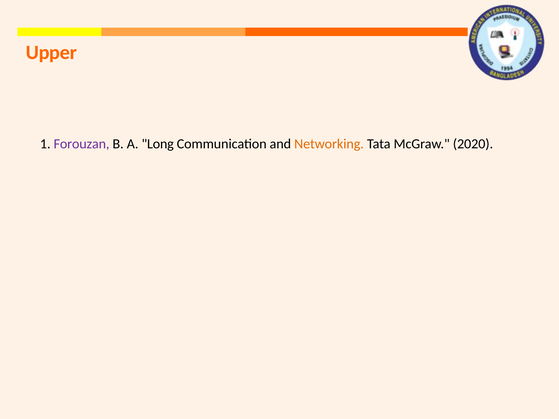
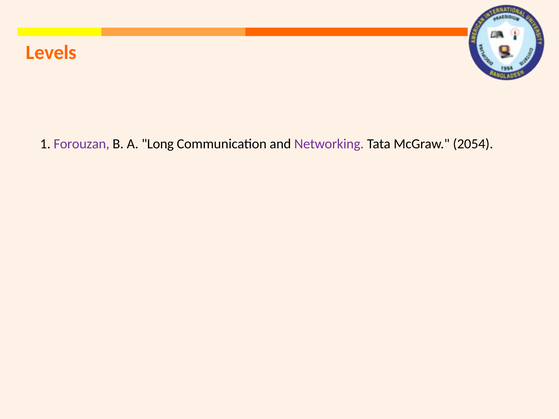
Upper: Upper -> Levels
Networking colour: orange -> purple
2020: 2020 -> 2054
